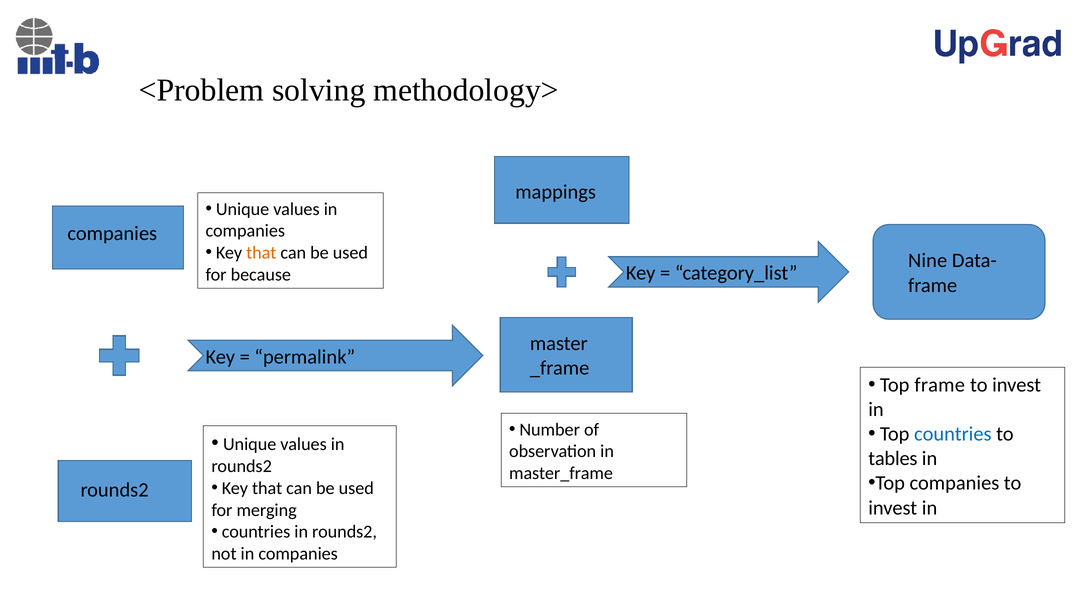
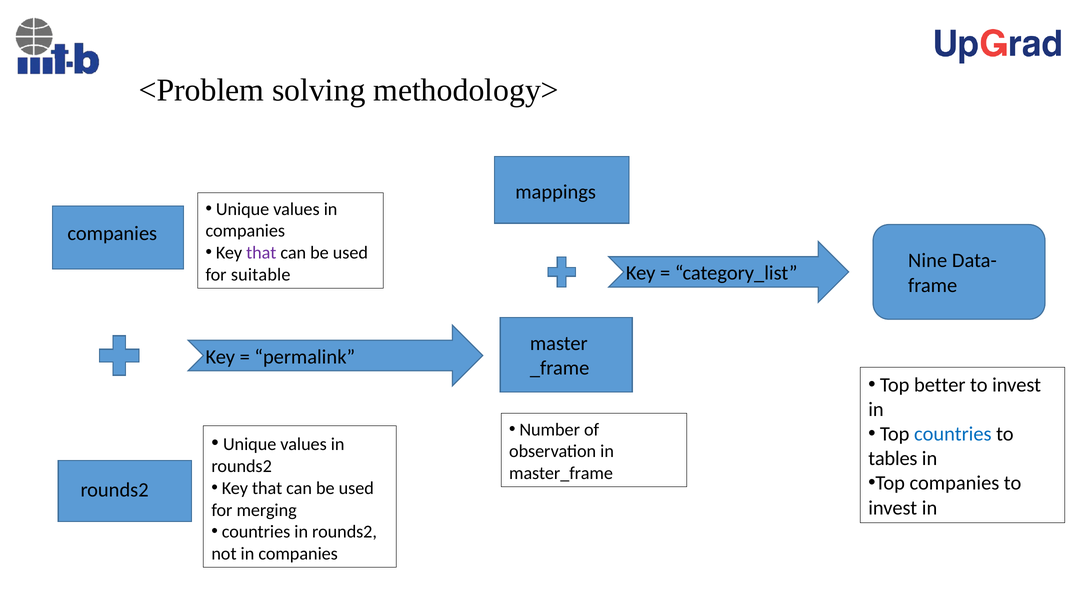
that at (261, 253) colour: orange -> purple
because: because -> suitable
Top frame: frame -> better
